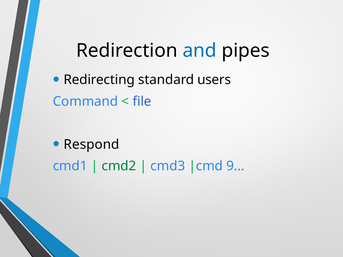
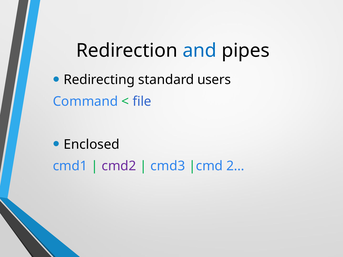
Respond: Respond -> Enclosed
cmd2 colour: green -> purple
9…: 9… -> 2…
